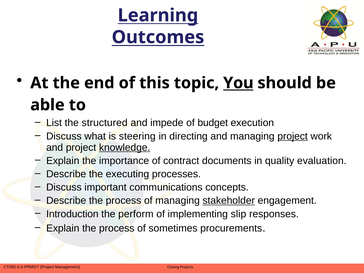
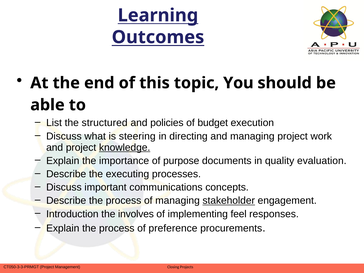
You underline: present -> none
impede: impede -> policies
project at (293, 136) underline: present -> none
contract: contract -> purpose
perform: perform -> involves
slip: slip -> feel
sometimes: sometimes -> preference
